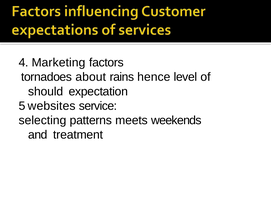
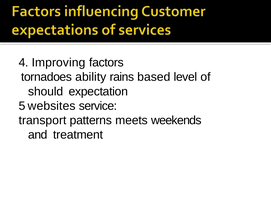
Marketing: Marketing -> Improving
about: about -> ability
hence: hence -> based
selecting: selecting -> transport
